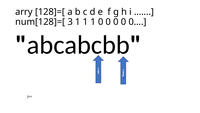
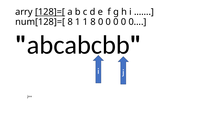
128]=[ underline: none -> present
num[128]=[ 3: 3 -> 8
1 1 1: 1 -> 8
